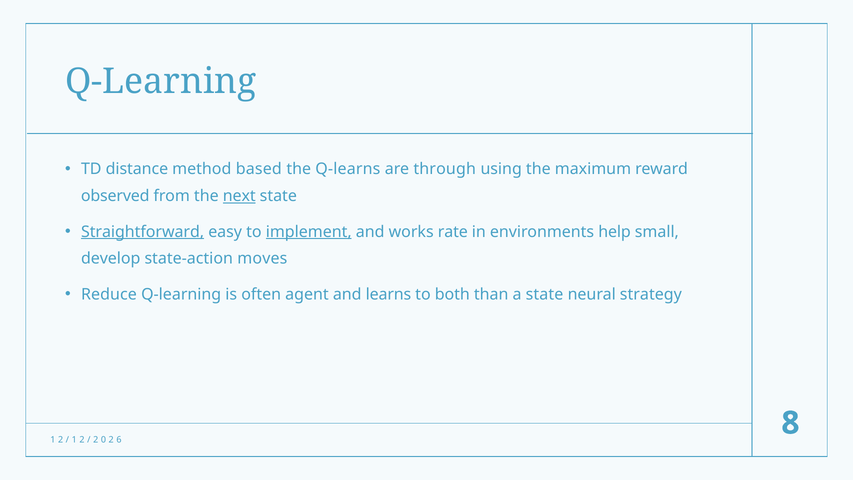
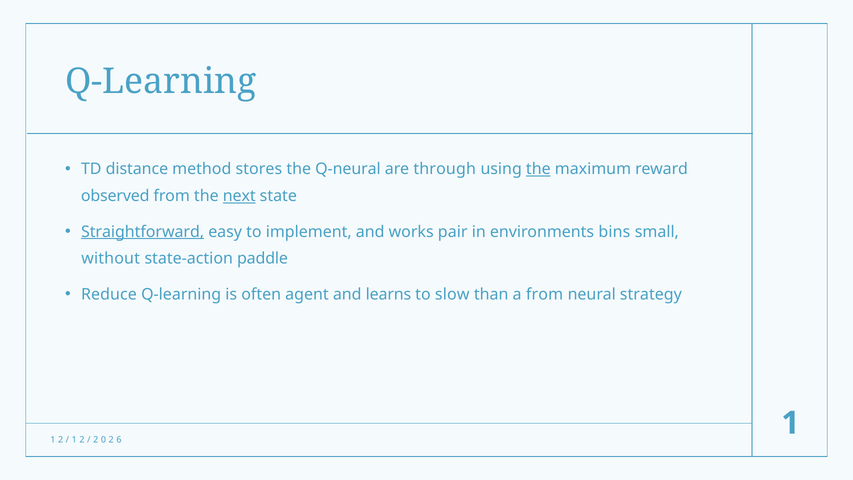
based: based -> stores
Q-learns: Q-learns -> Q-neural
the at (538, 169) underline: none -> present
implement underline: present -> none
rate: rate -> pair
help: help -> bins
develop: develop -> without
moves: moves -> paddle
both: both -> slow
a state: state -> from
8 at (790, 423): 8 -> 1
